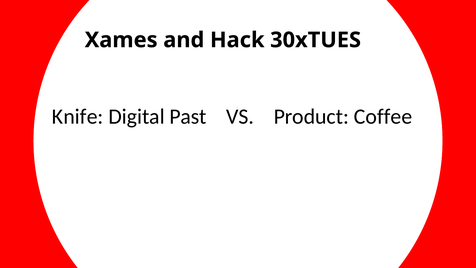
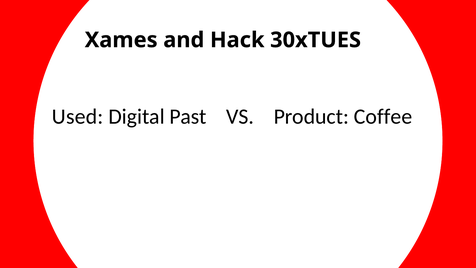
Knife: Knife -> Used
